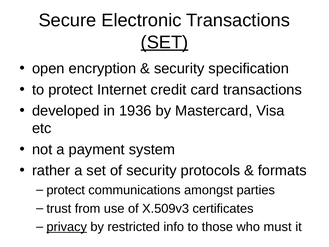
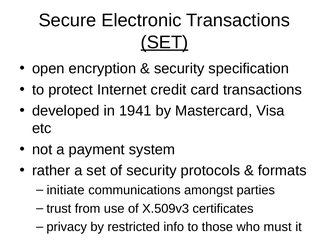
1936: 1936 -> 1941
protect at (66, 190): protect -> initiate
privacy underline: present -> none
